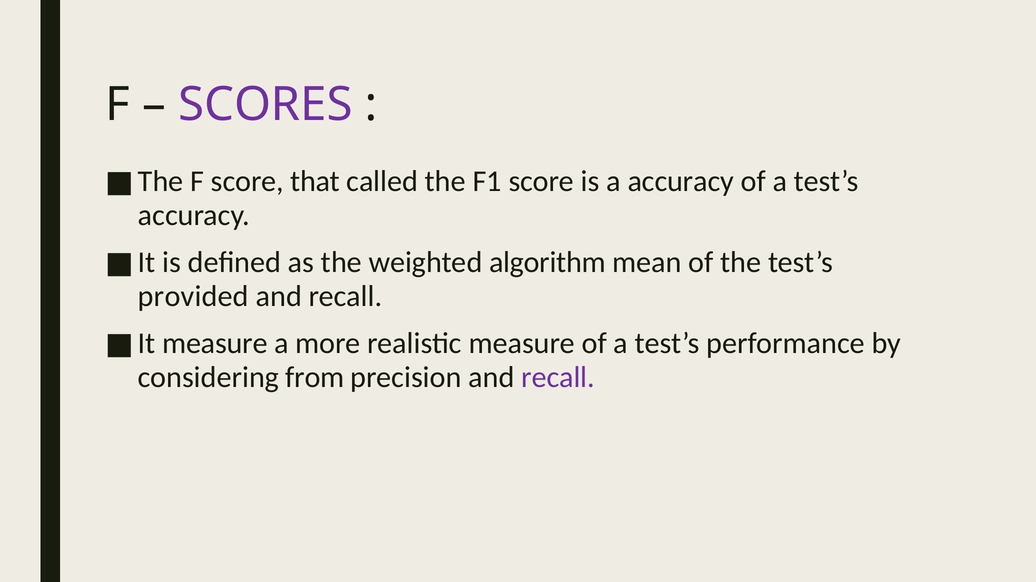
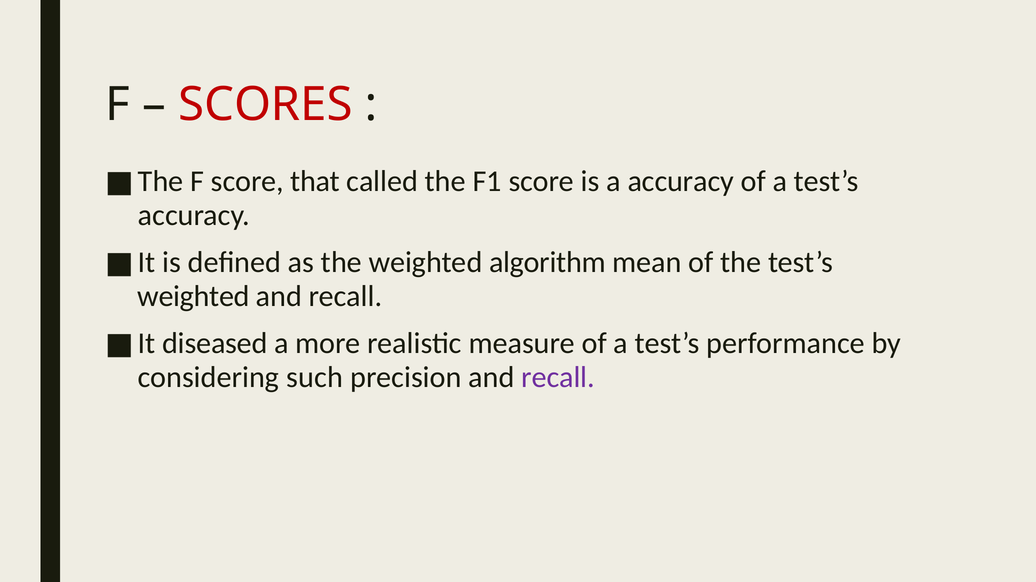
SCORES colour: purple -> red
provided at (193, 297): provided -> weighted
measure at (215, 344): measure -> diseased
from: from -> such
